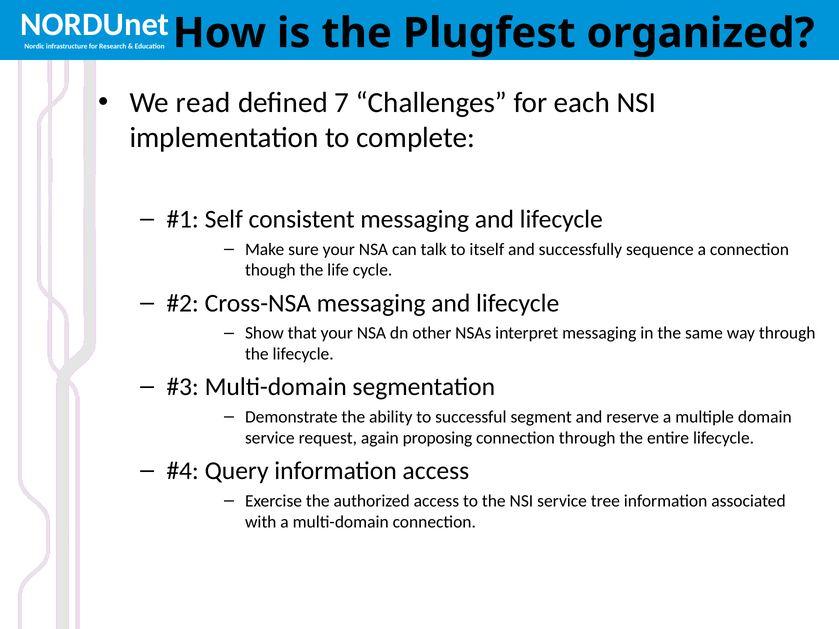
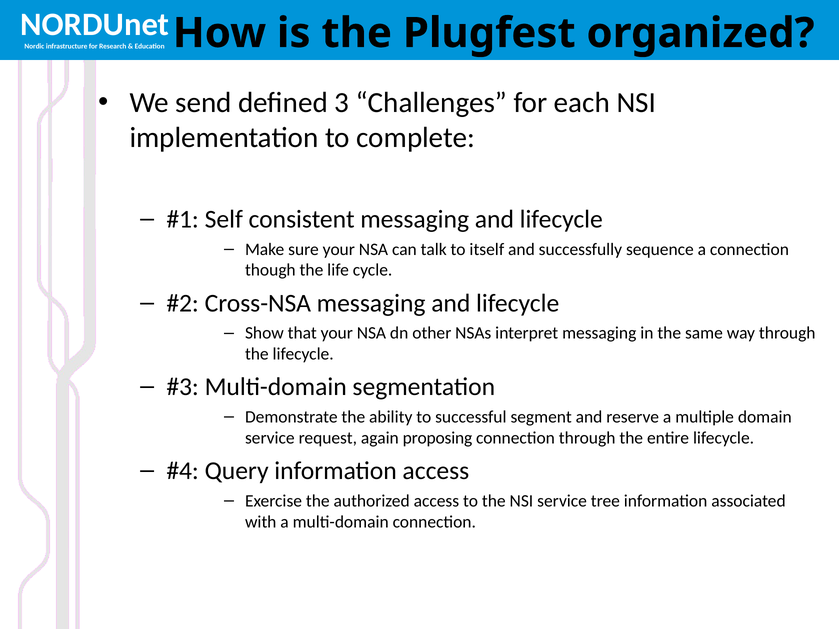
read: read -> send
7: 7 -> 3
